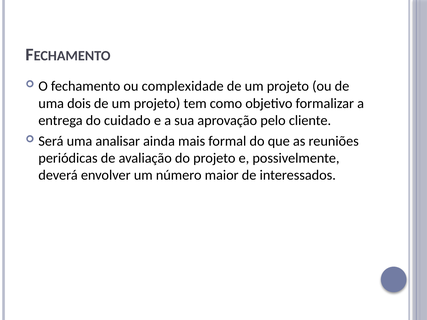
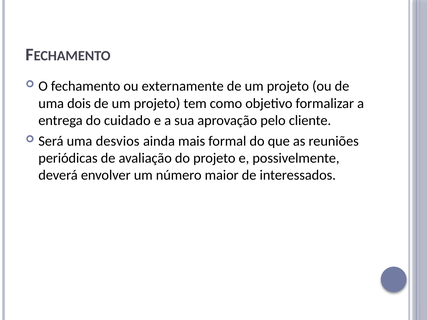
complexidade: complexidade -> externamente
analisar: analisar -> desvios
